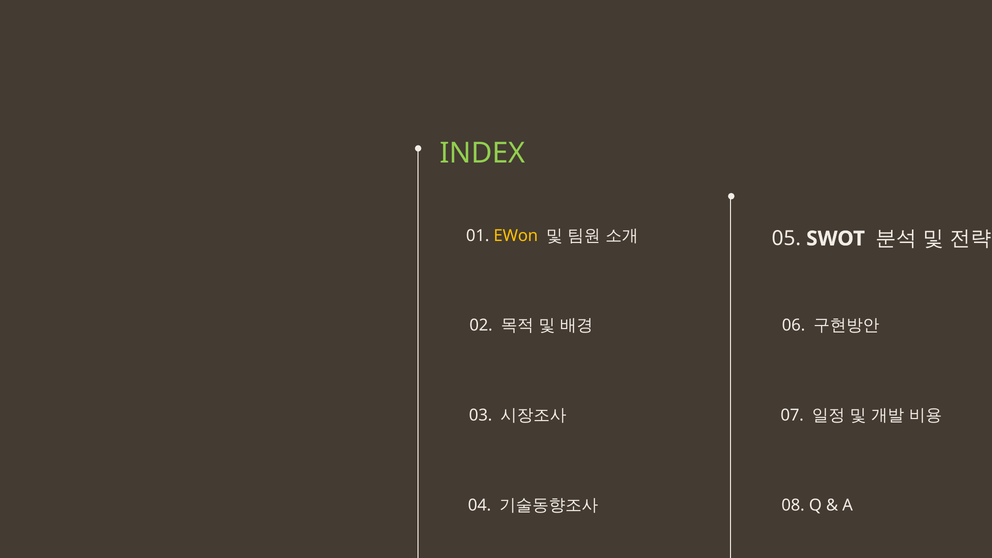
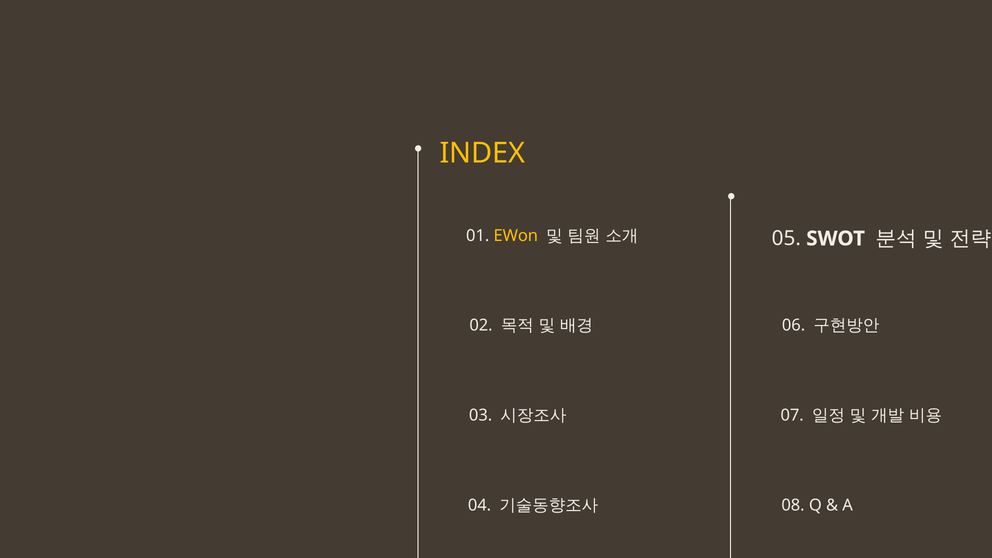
INDEX colour: light green -> yellow
